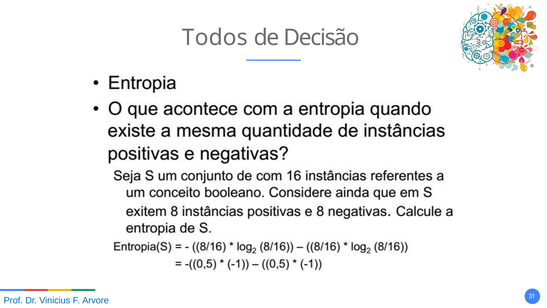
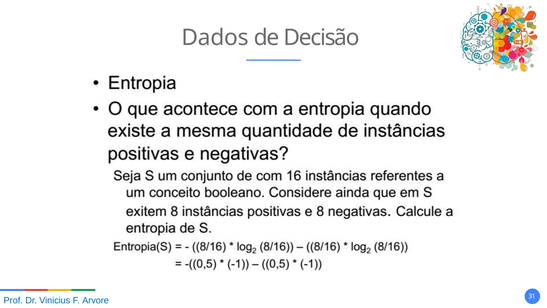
Todos: Todos -> Dados
